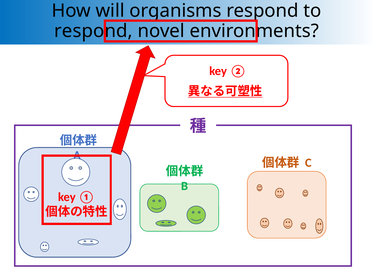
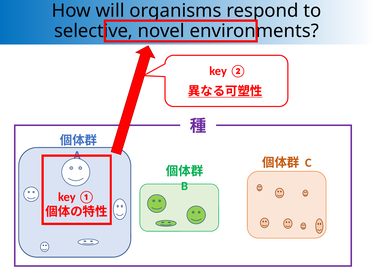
respond at (93, 31): respond -> selective
